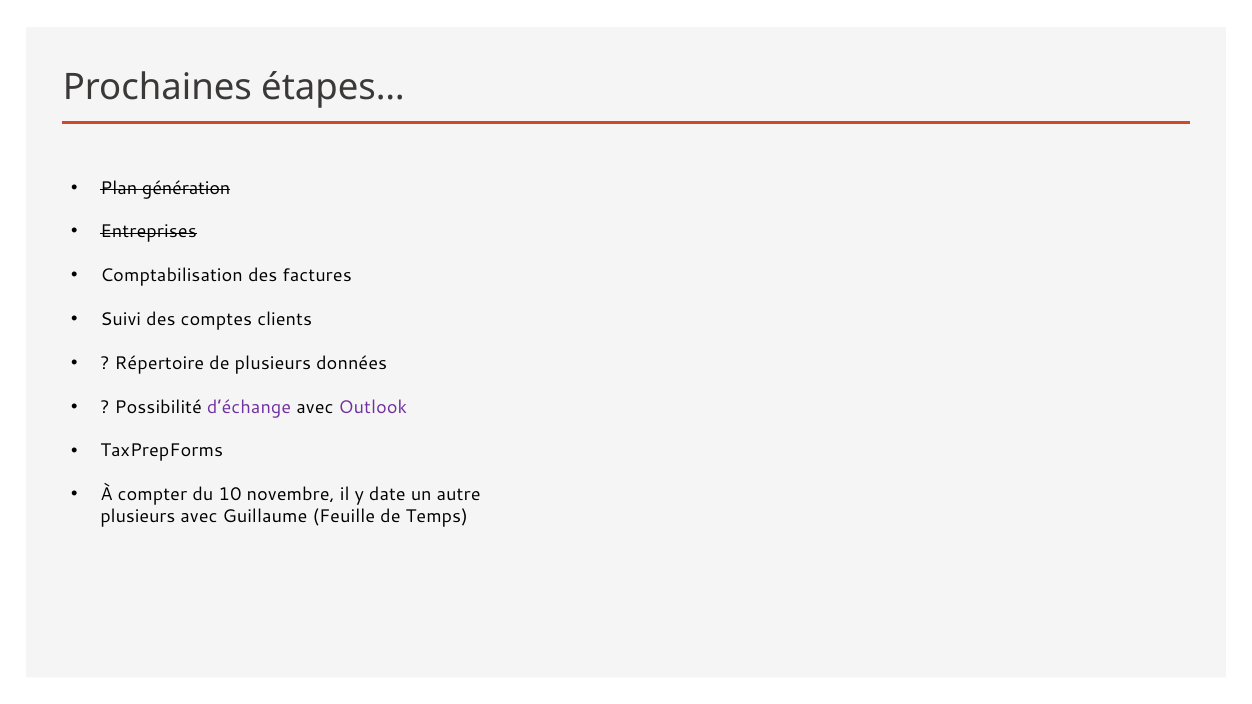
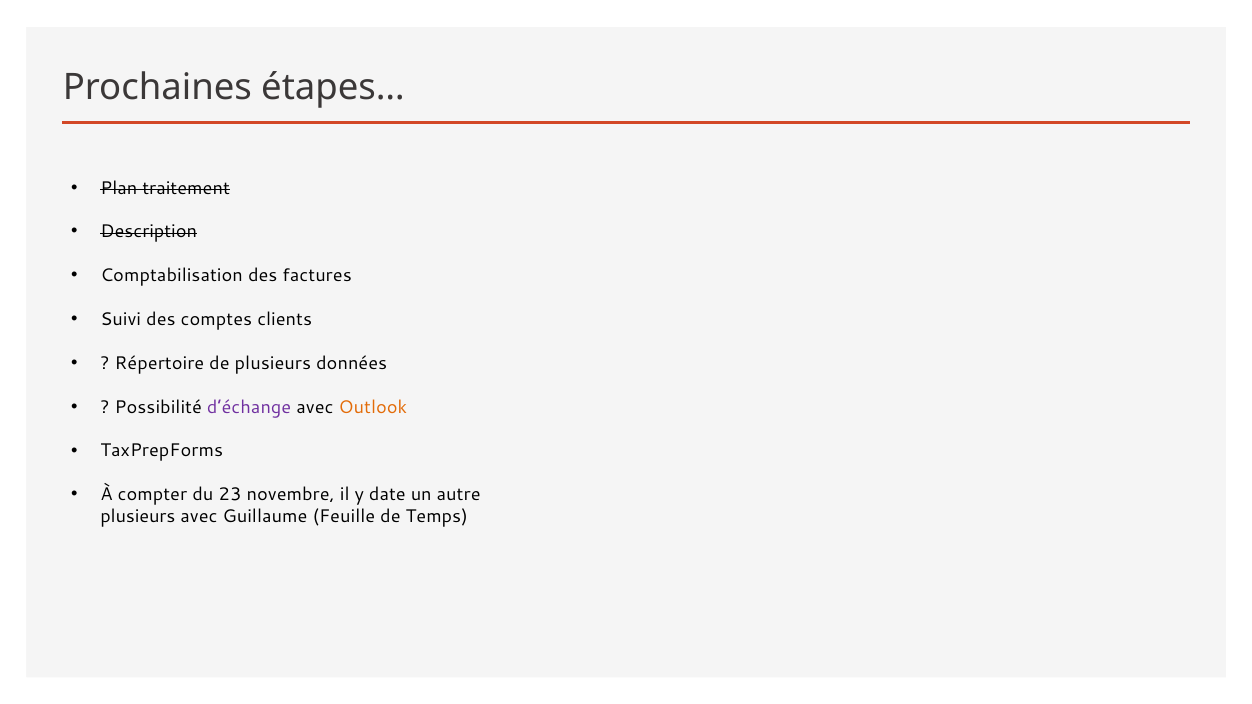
génération: génération -> traitement
Entreprises: Entreprises -> Description
Outlook colour: purple -> orange
10: 10 -> 23
